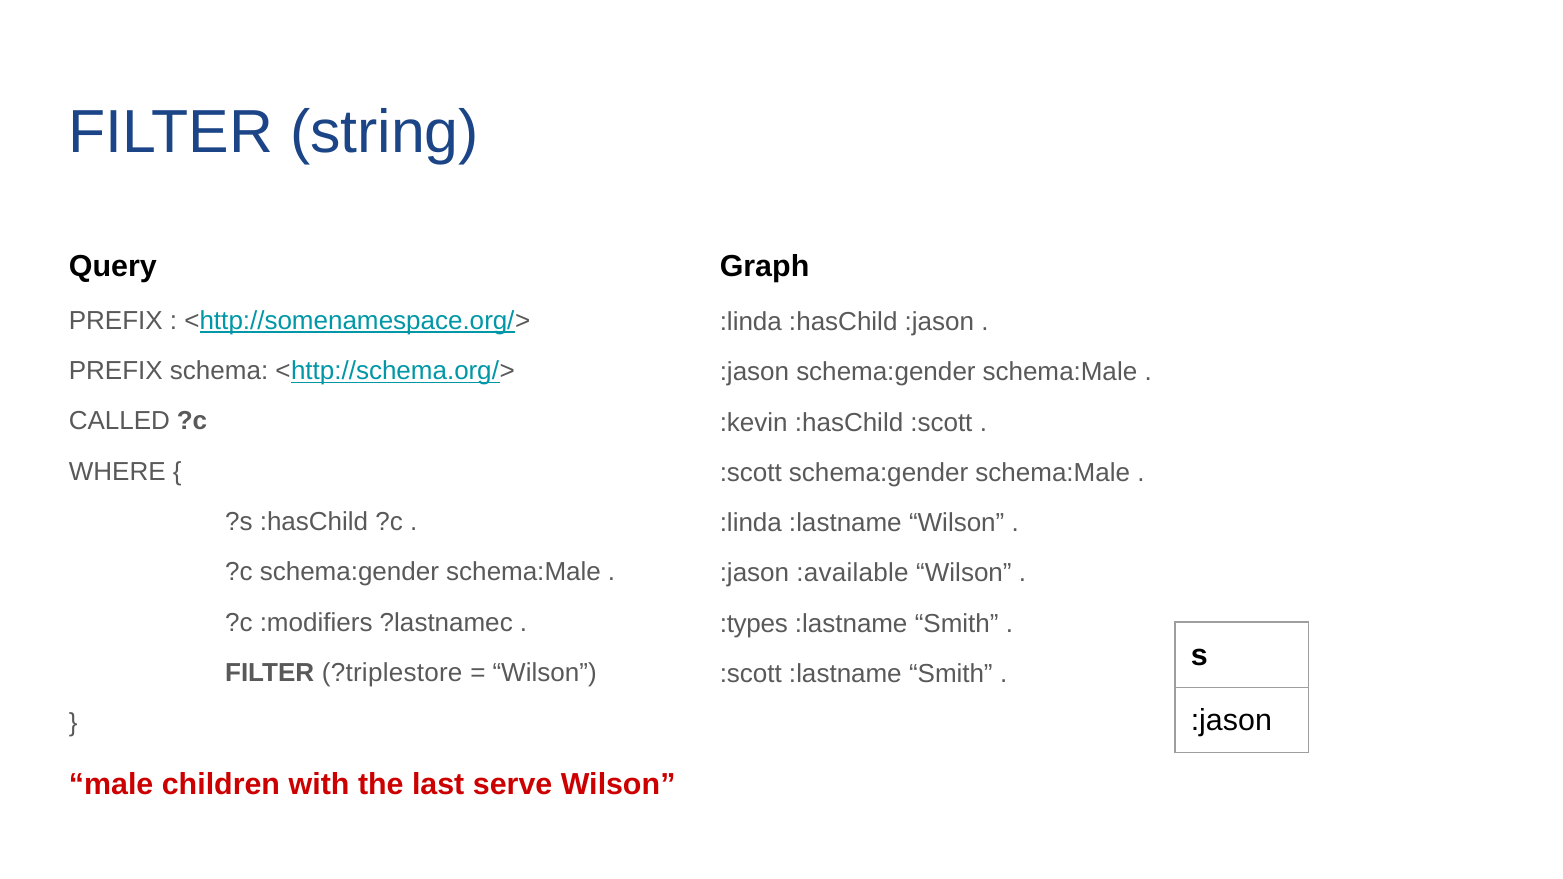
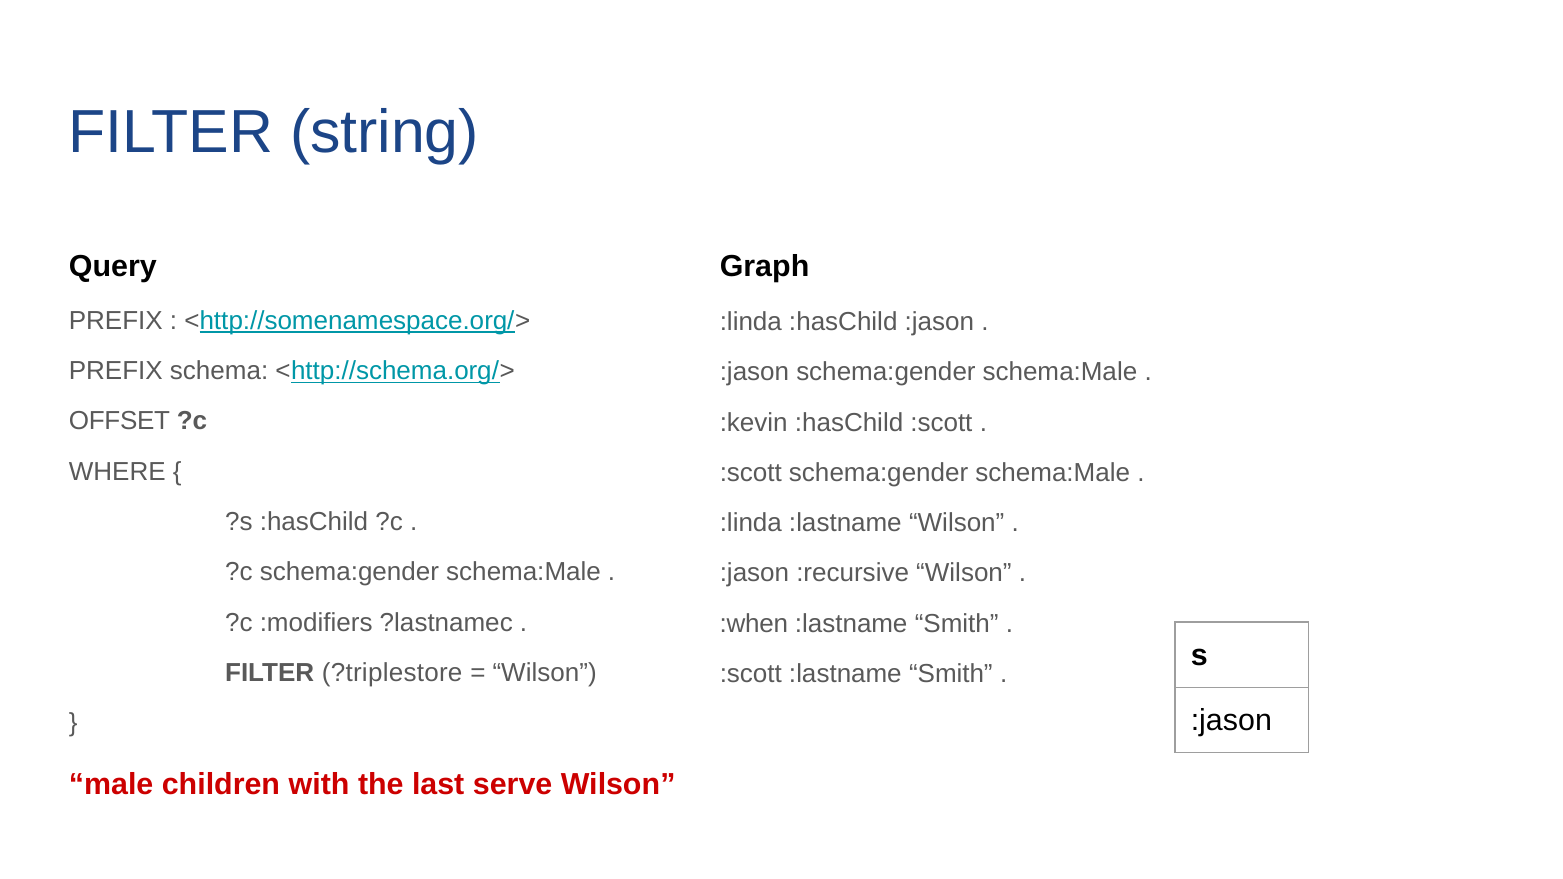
CALLED: CALLED -> OFFSET
:available: :available -> :recursive
:types: :types -> :when
